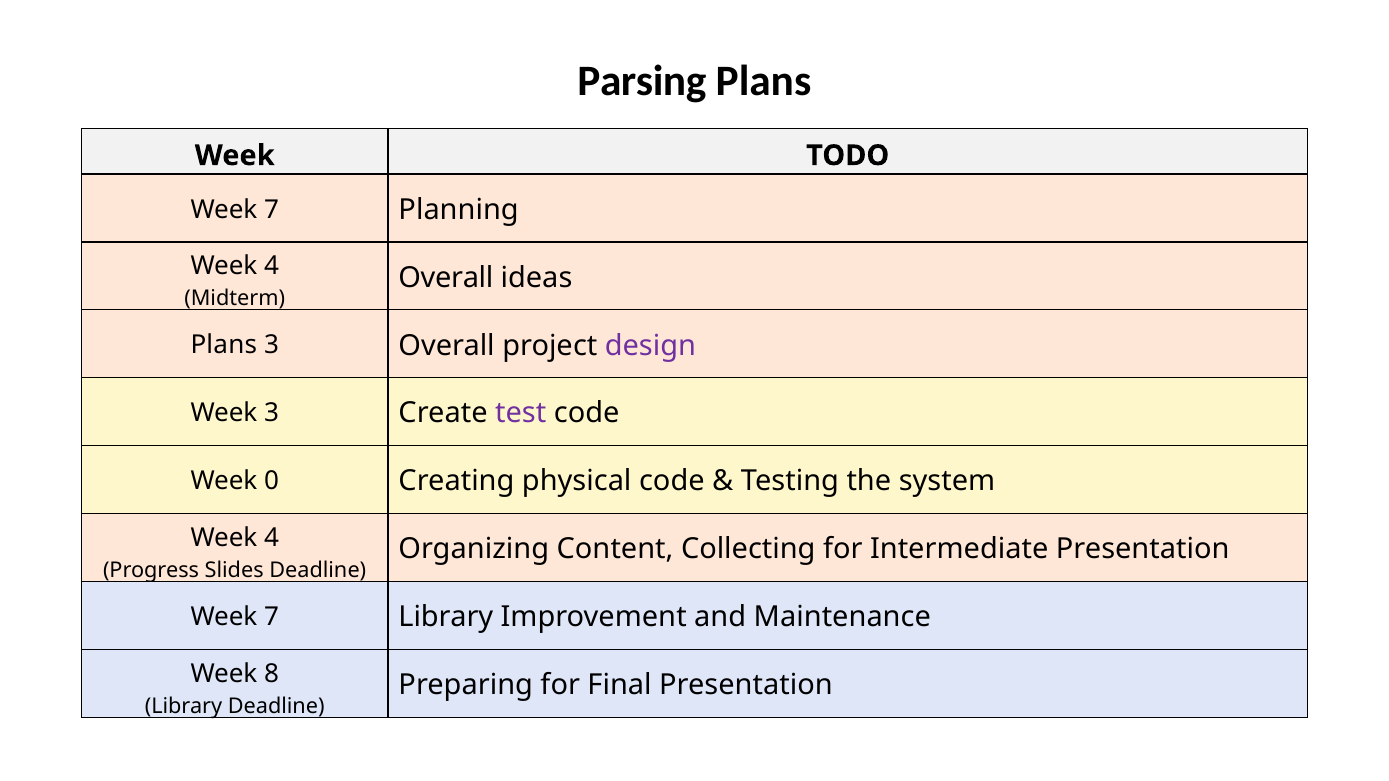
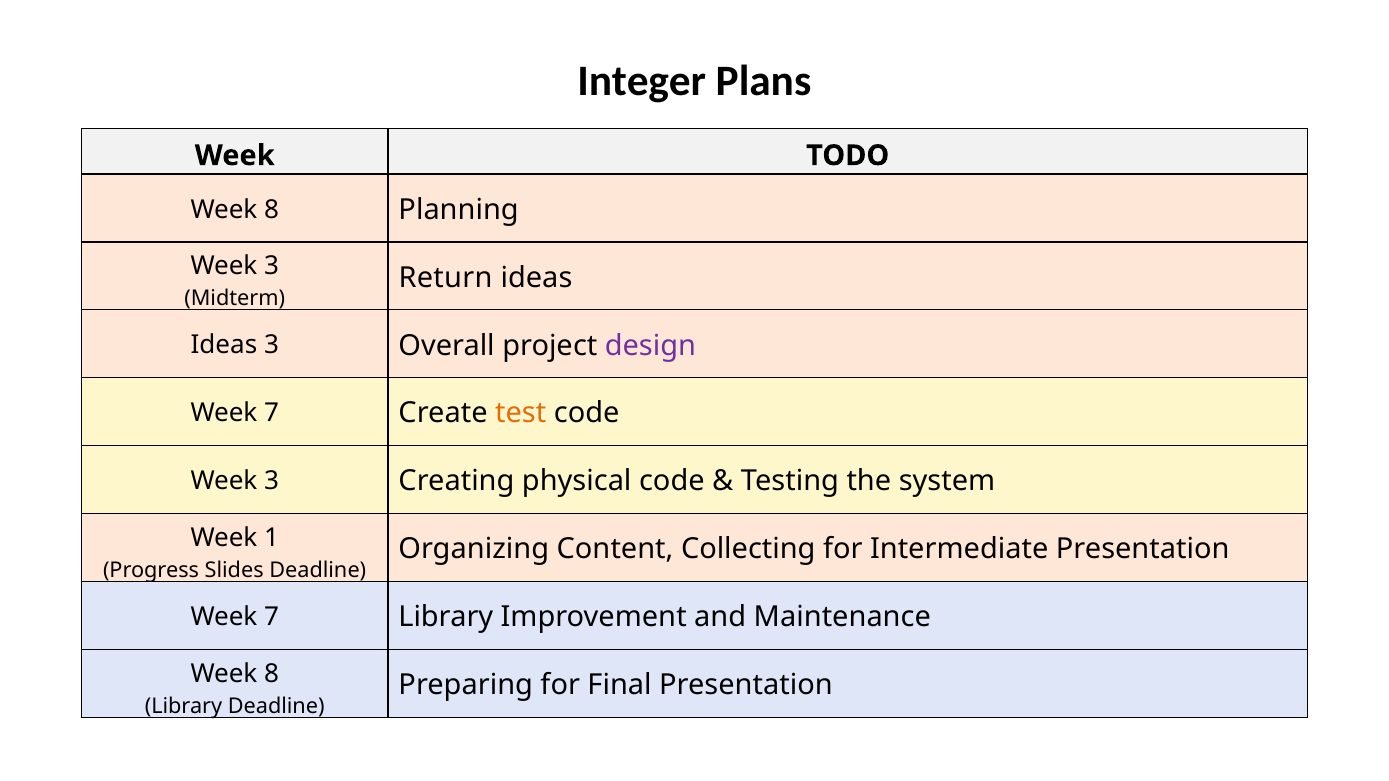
Parsing: Parsing -> Integer
7 at (272, 210): 7 -> 8
4 at (272, 266): 4 -> 3
Overall at (446, 278): Overall -> Return
Plans at (224, 345): Plans -> Ideas
3 at (272, 413): 3 -> 7
test colour: purple -> orange
0 at (272, 481): 0 -> 3
4 at (272, 538): 4 -> 1
